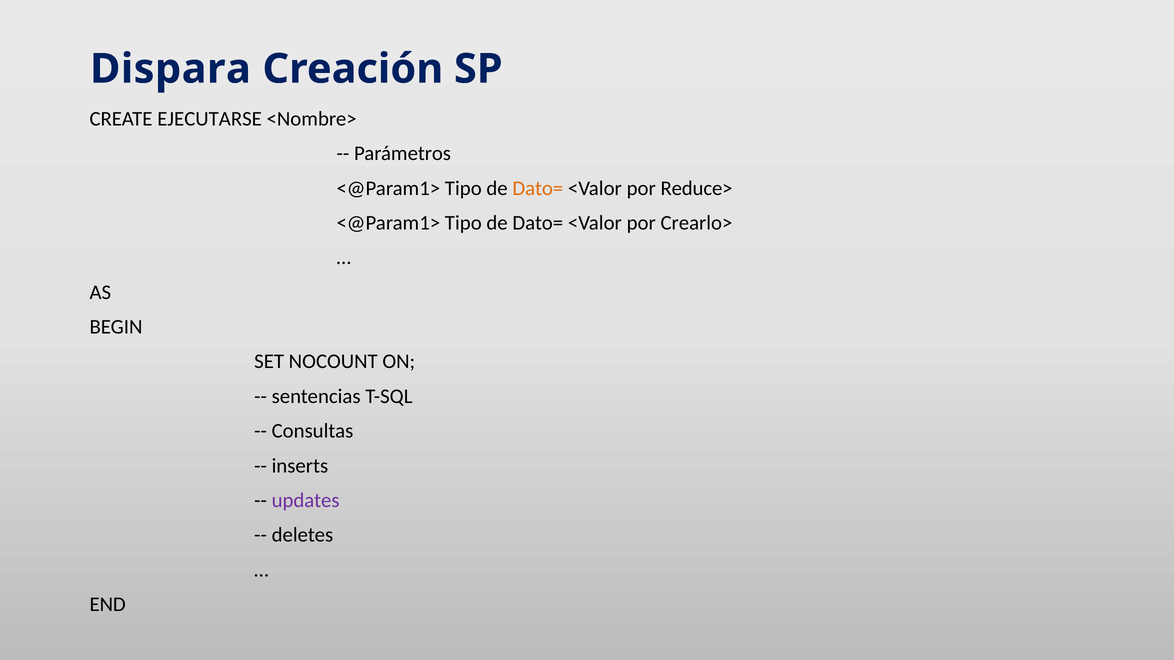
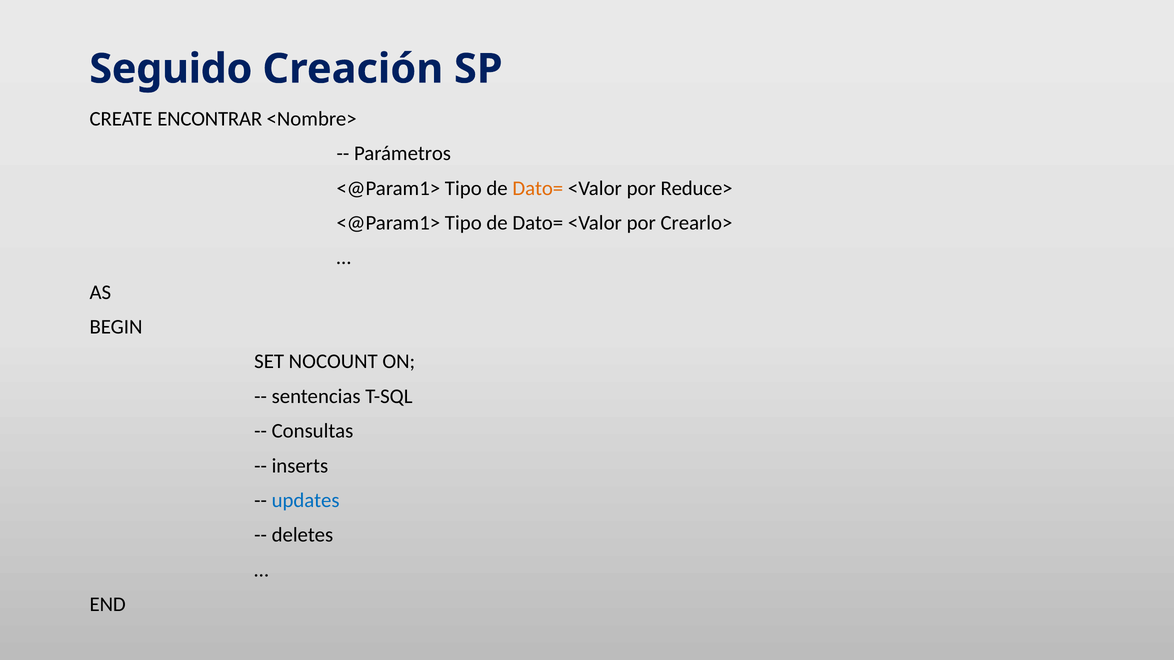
Dispara: Dispara -> Seguido
EJECUTARSE: EJECUTARSE -> ENCONTRAR
updates colour: purple -> blue
